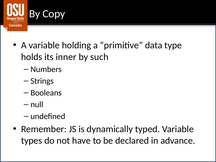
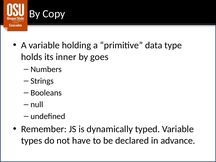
such: such -> goes
